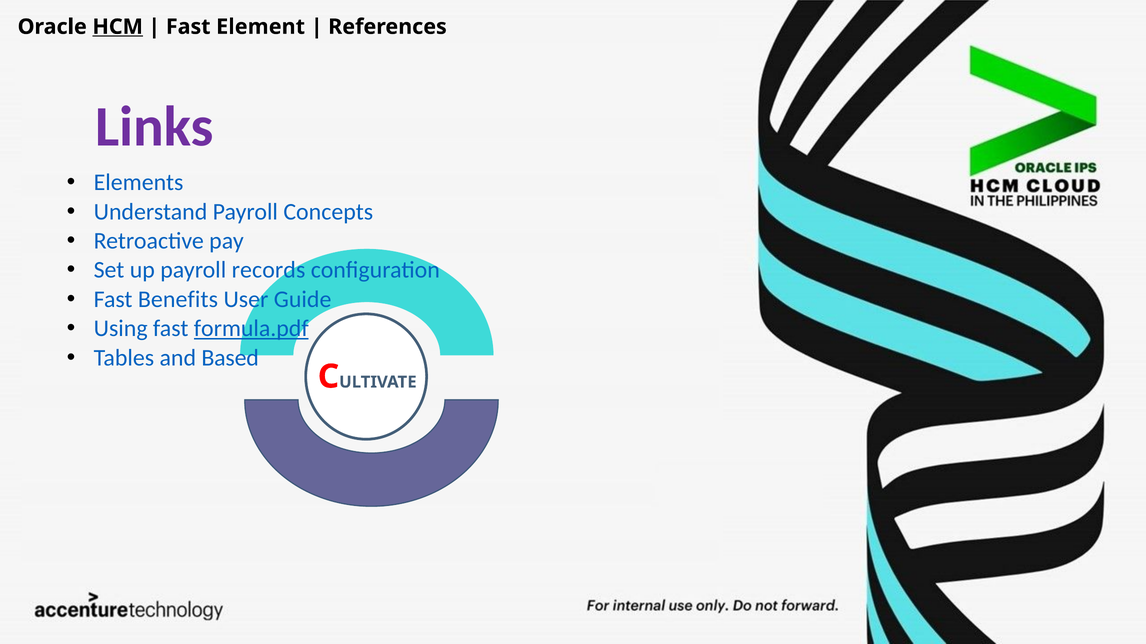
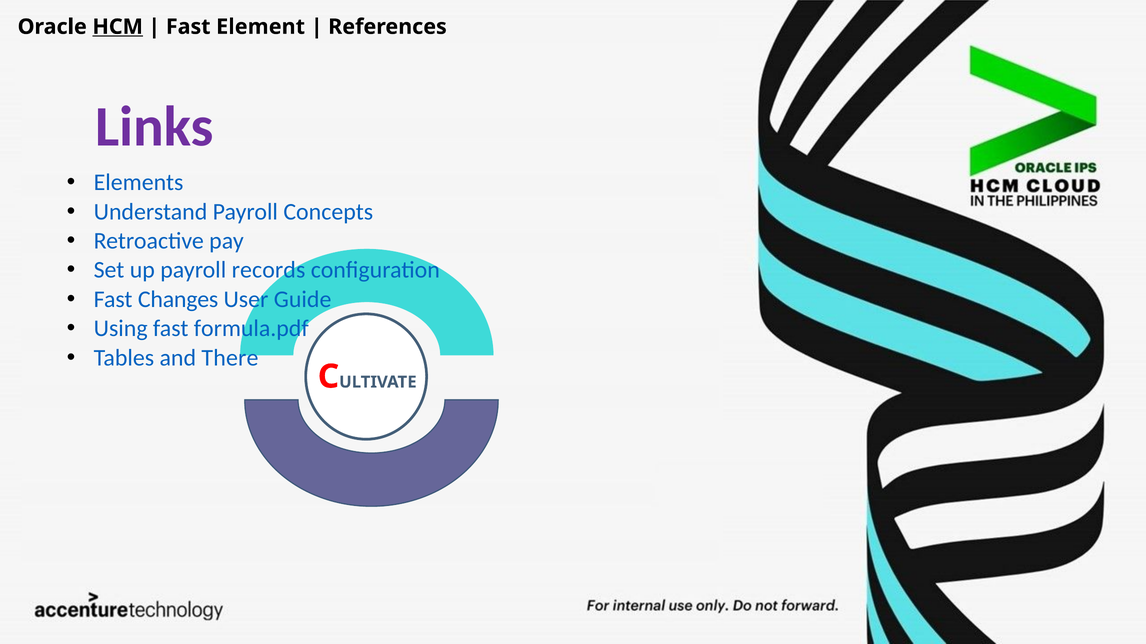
Benefits: Benefits -> Changes
formula.pdf underline: present -> none
Based: Based -> There
